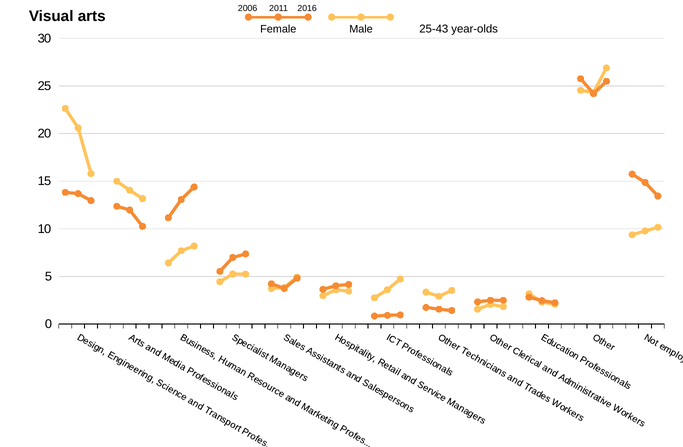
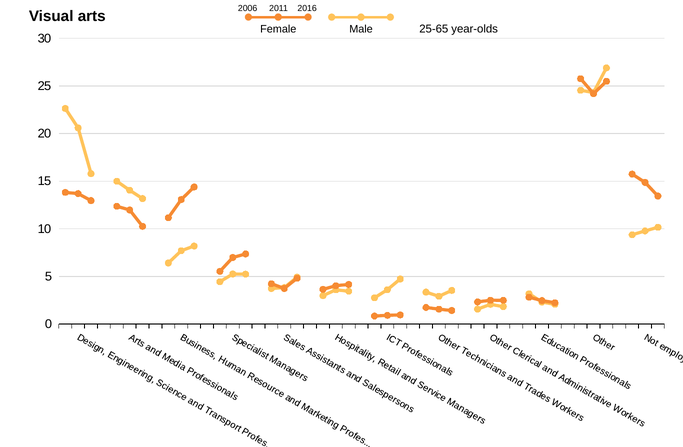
25-43: 25-43 -> 25-65
